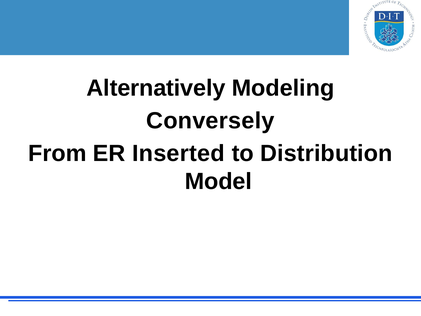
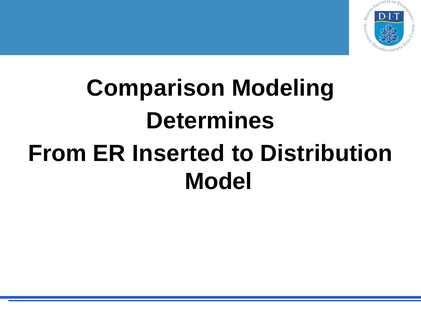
Alternatively: Alternatively -> Comparison
Conversely: Conversely -> Determines
